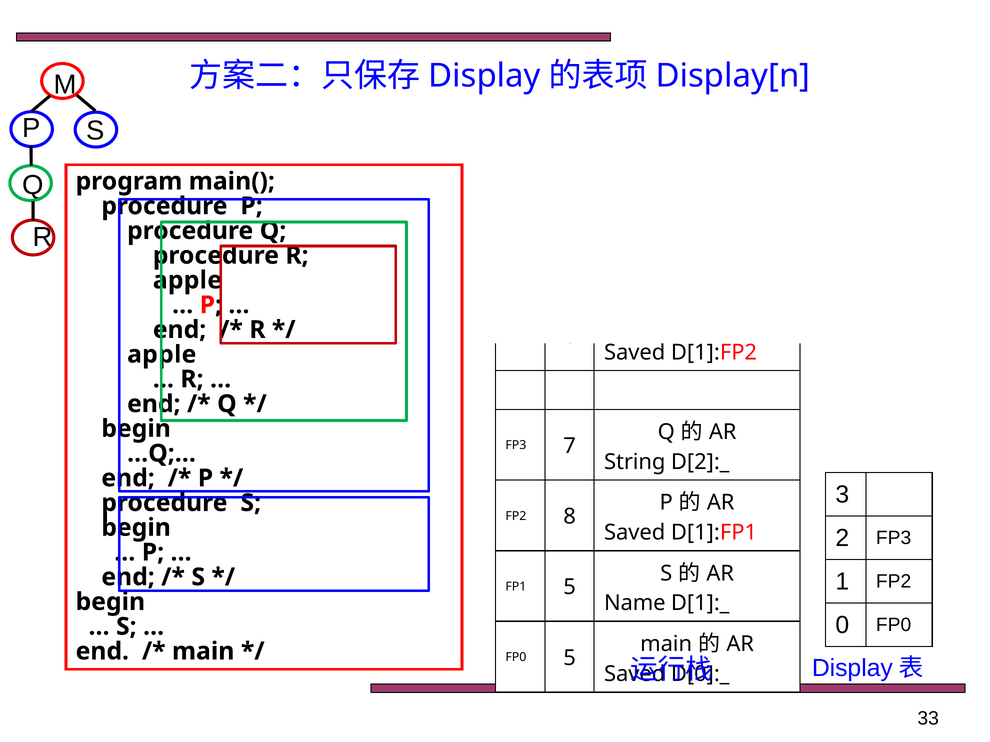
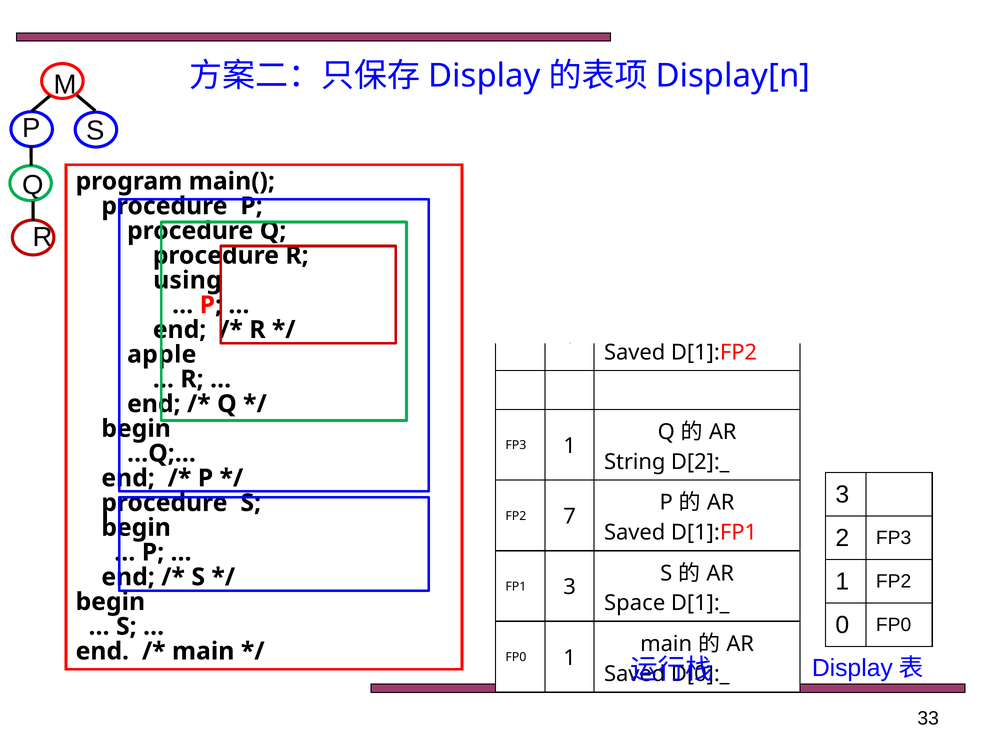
apple at (187, 280): apple -> using
7 at (570, 446): 7 -> 1
8: 8 -> 7
FP1 5: 5 -> 3
Name: Name -> Space
FP0 5: 5 -> 1
